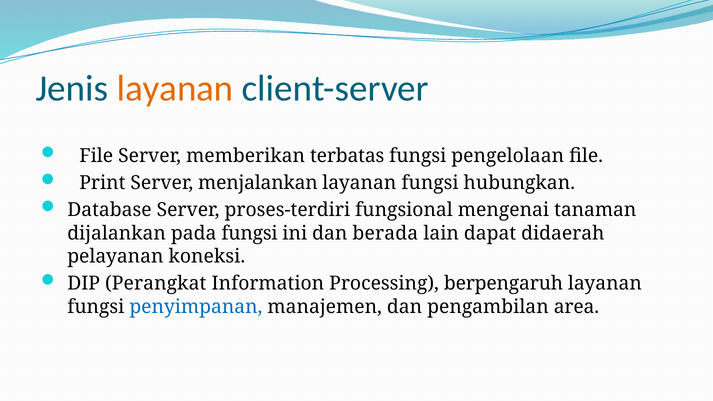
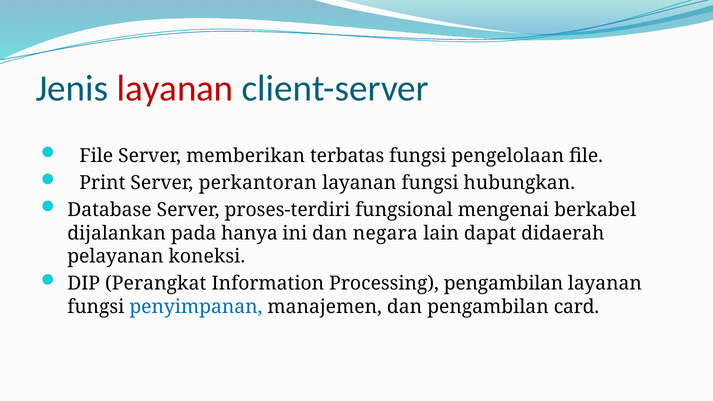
layanan at (175, 88) colour: orange -> red
menjalankan: menjalankan -> perkantoran
tanaman: tanaman -> berkabel
pada fungsi: fungsi -> hanya
berada: berada -> negara
Processing berpengaruh: berpengaruh -> pengambilan
area: area -> card
